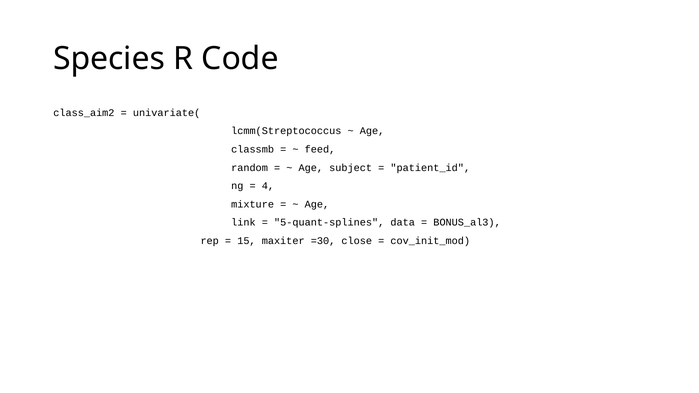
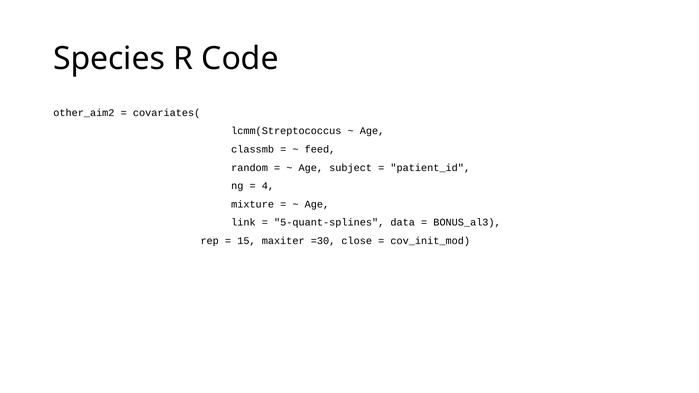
class_aim2: class_aim2 -> other_aim2
univariate(: univariate( -> covariates(
